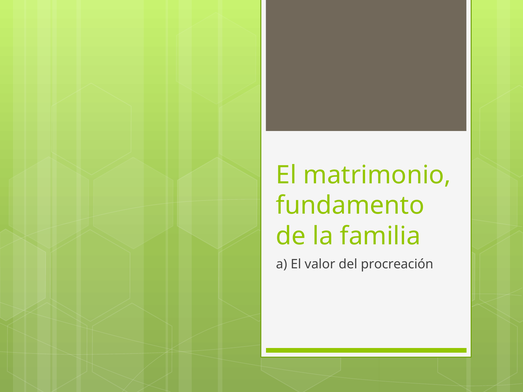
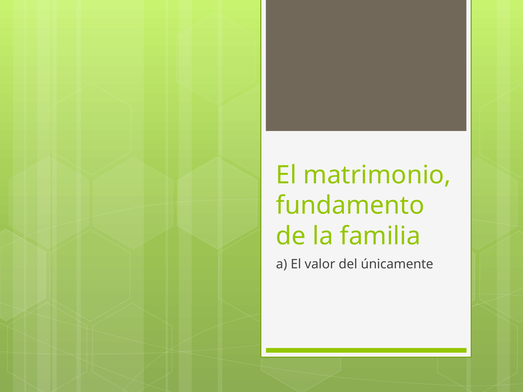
procreación: procreación -> únicamente
